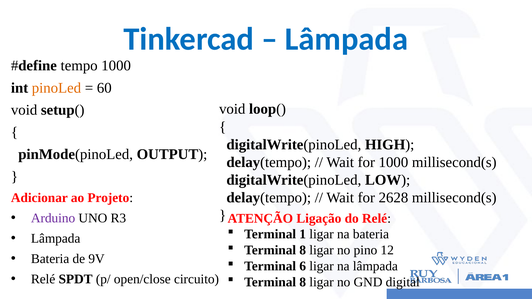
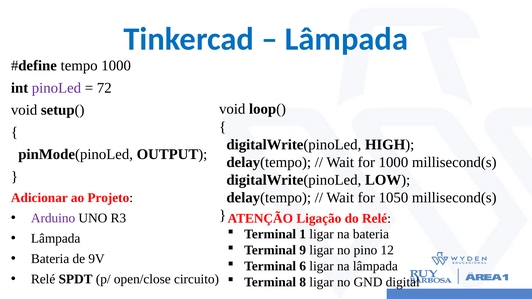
pinoLed colour: orange -> purple
60: 60 -> 72
2628: 2628 -> 1050
8 at (303, 250): 8 -> 9
